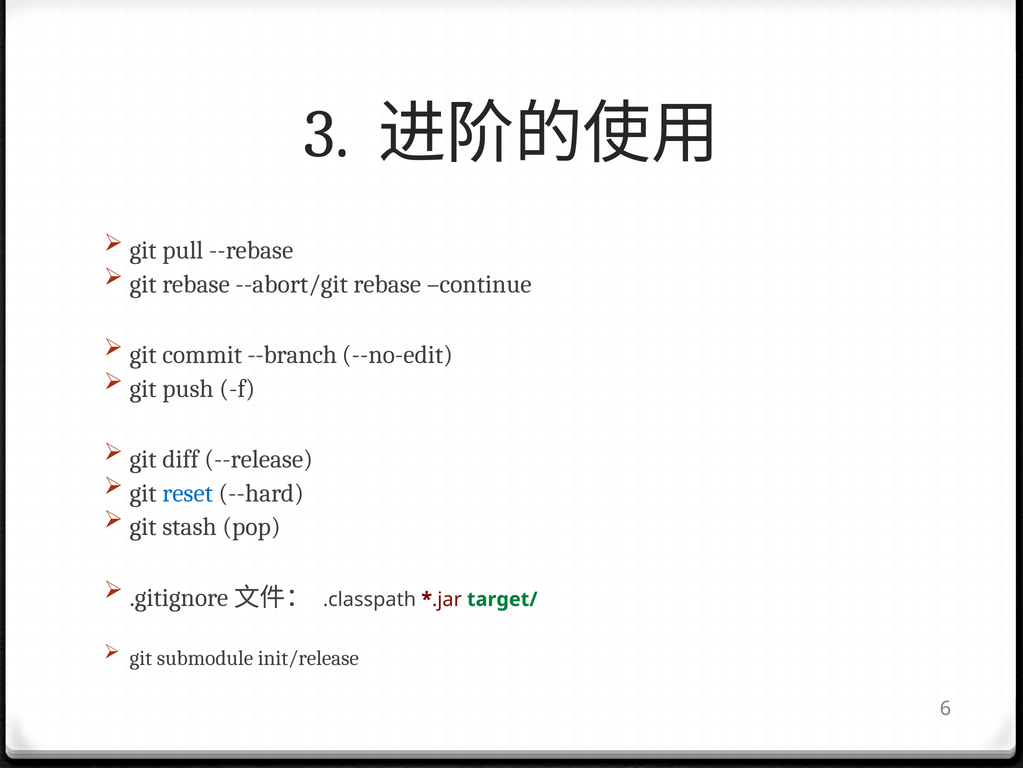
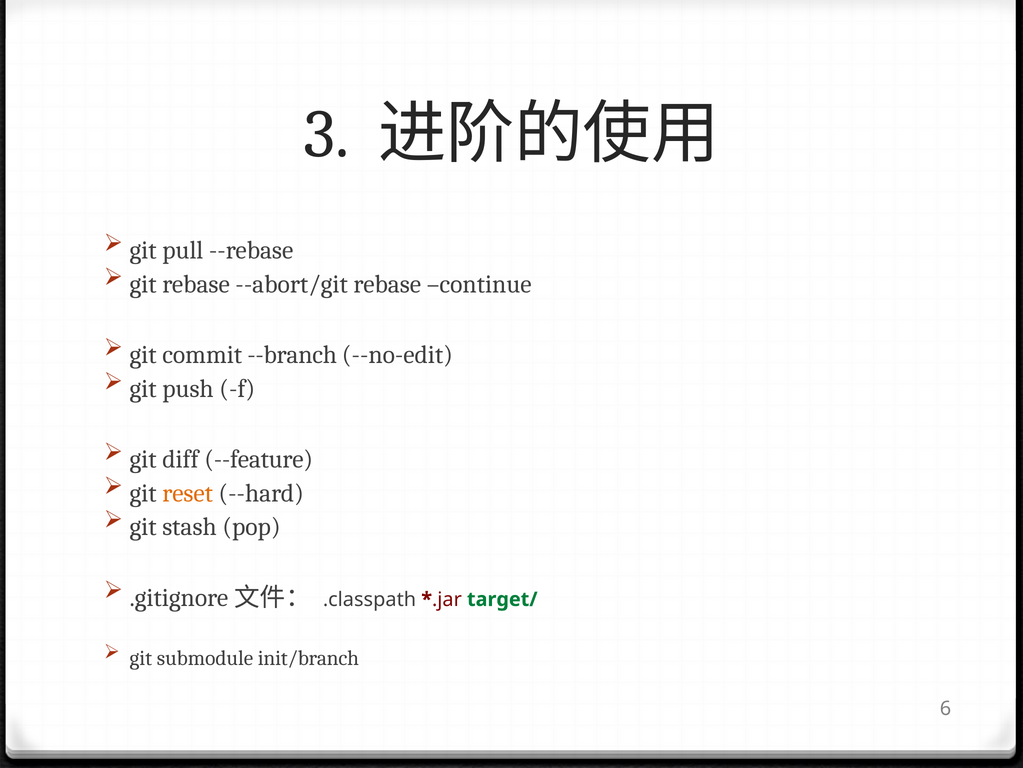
--release: --release -> --feature
reset colour: blue -> orange
init/release: init/release -> init/branch
